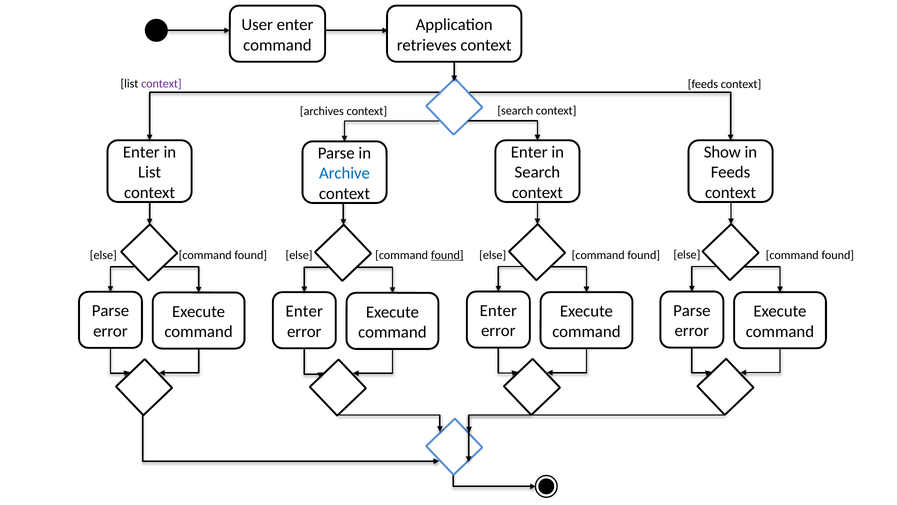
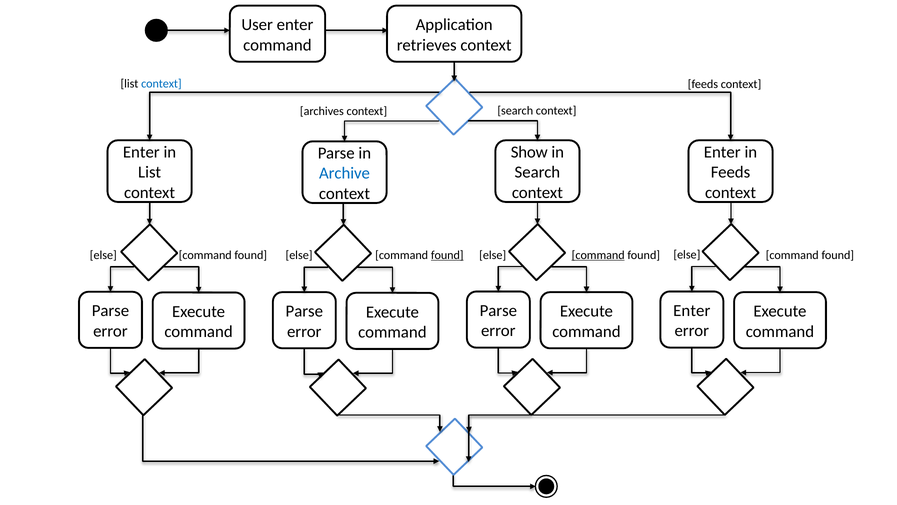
context at (161, 83) colour: purple -> blue
Enter at (529, 152): Enter -> Show
Show at (722, 152): Show -> Enter
command at (598, 255) underline: none -> present
Enter at (498, 310): Enter -> Parse
Parse at (692, 310): Parse -> Enter
Enter at (304, 311): Enter -> Parse
